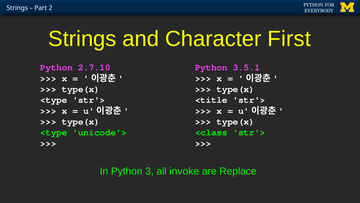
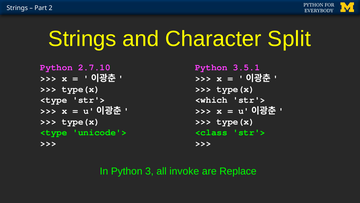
First: First -> Split
<title: <title -> <which
